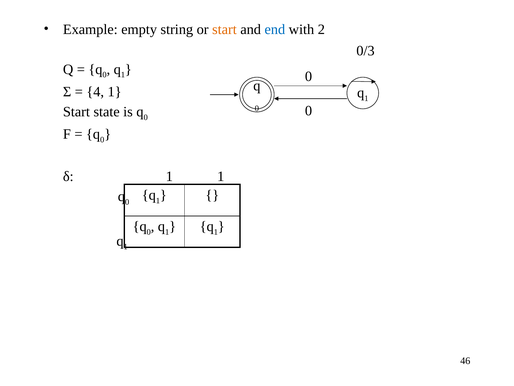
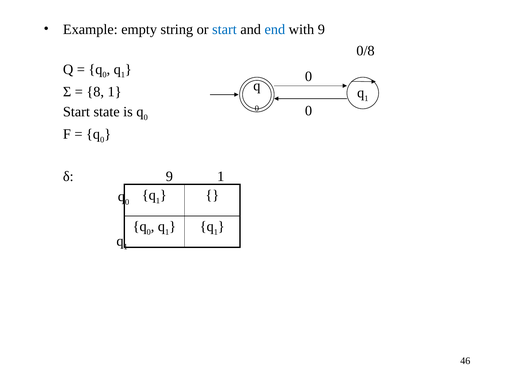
start at (224, 29) colour: orange -> blue
with 2: 2 -> 9
0/3: 0/3 -> 0/8
4: 4 -> 8
δ 1: 1 -> 9
